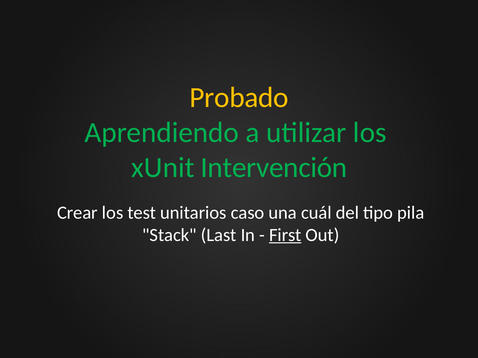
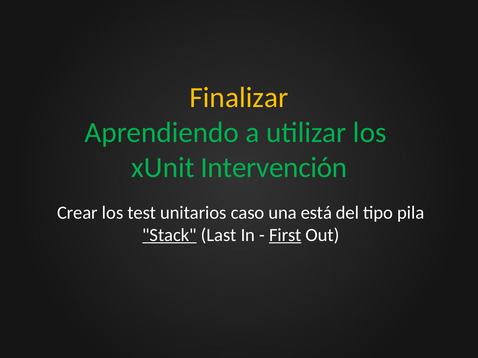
Probado: Probado -> Finalizar
cuál: cuál -> está
Stack underline: none -> present
